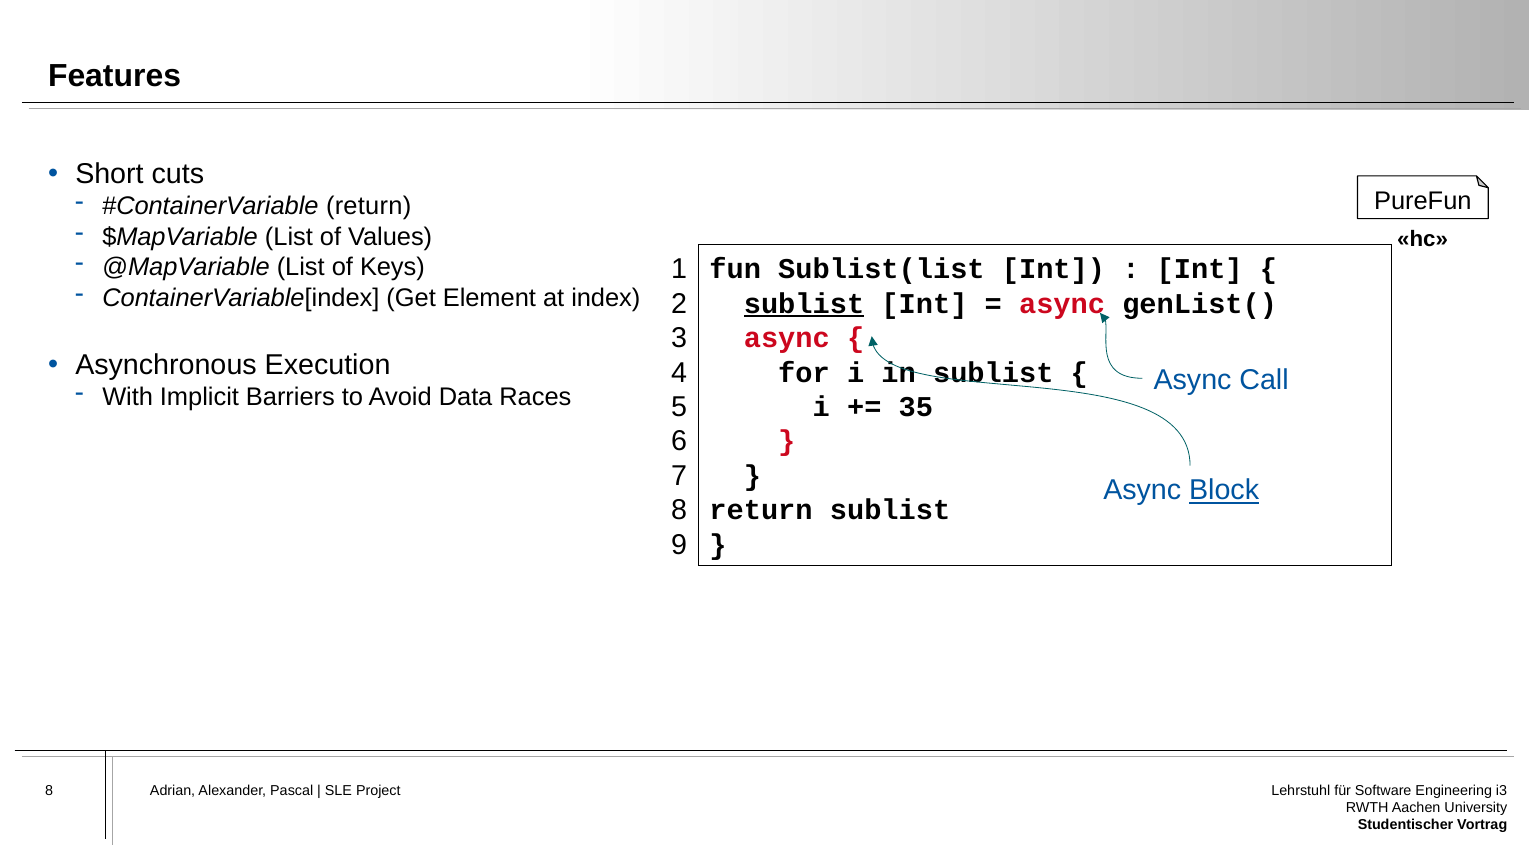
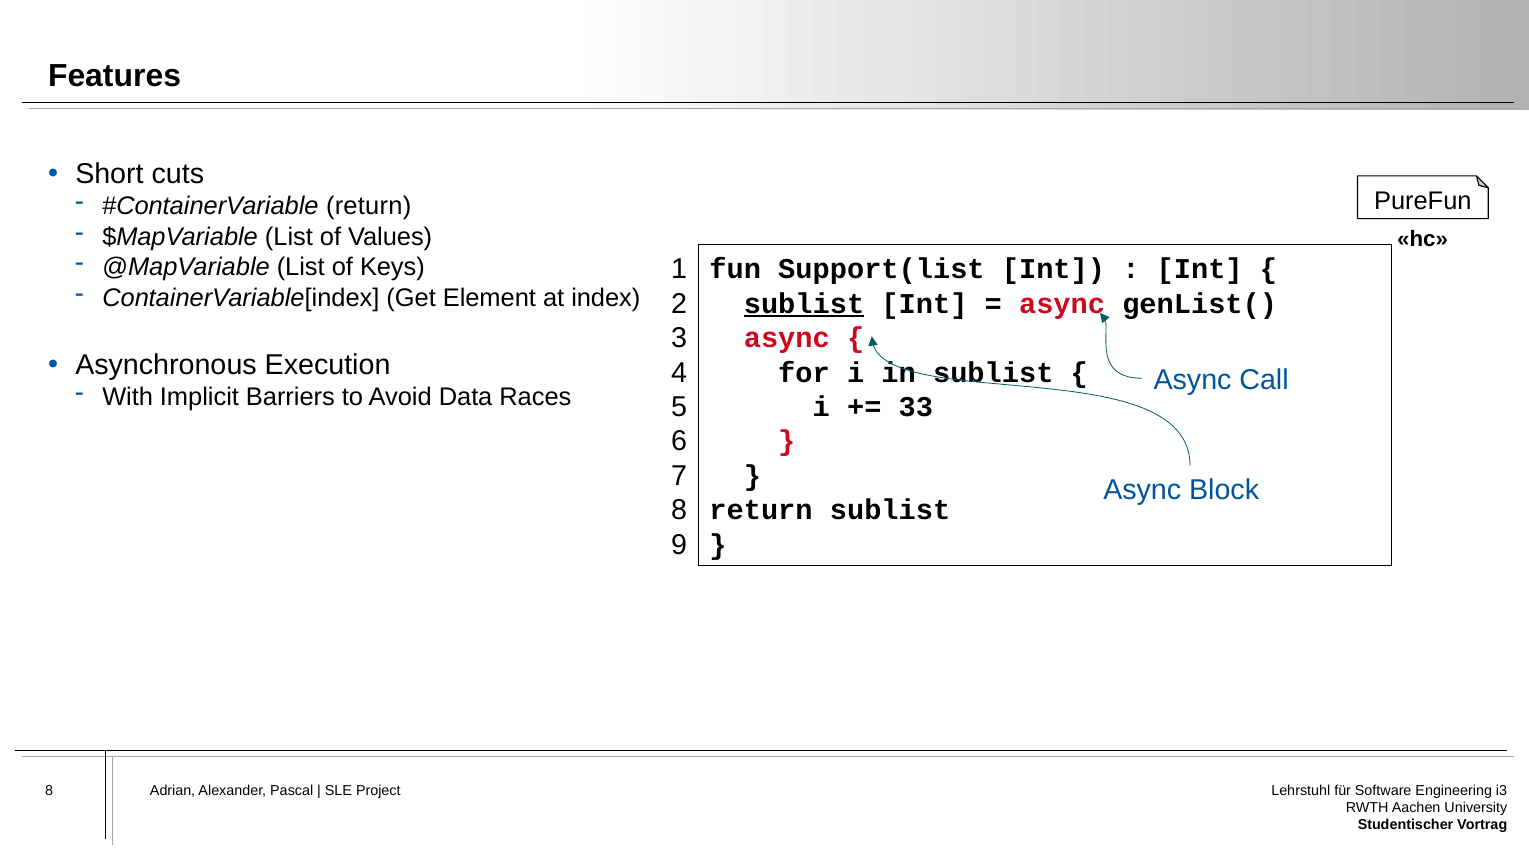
Sublist(list: Sublist(list -> Support(list
35: 35 -> 33
Block underline: present -> none
